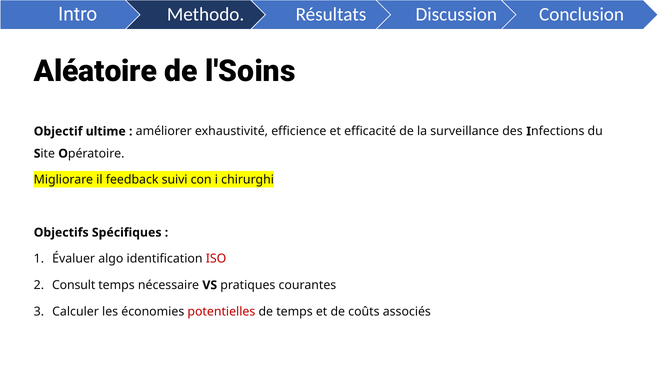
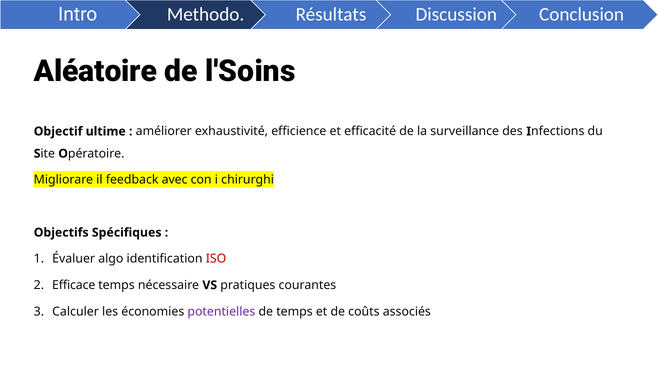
suivi: suivi -> avec
Consult: Consult -> Efficace
potentielles colour: red -> purple
